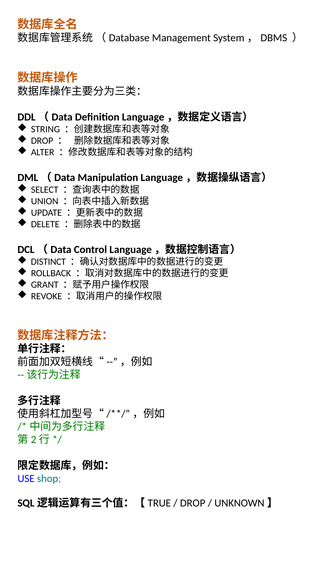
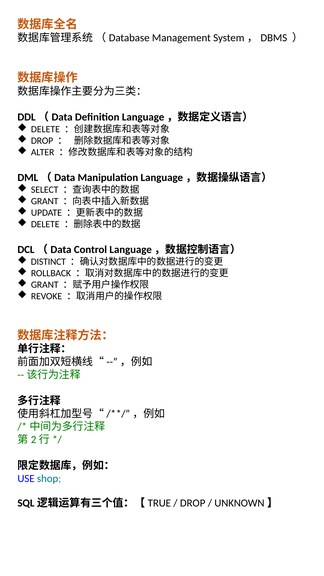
STRING at (45, 129): STRING -> DELETE
UNION at (45, 201): UNION -> GRANT
